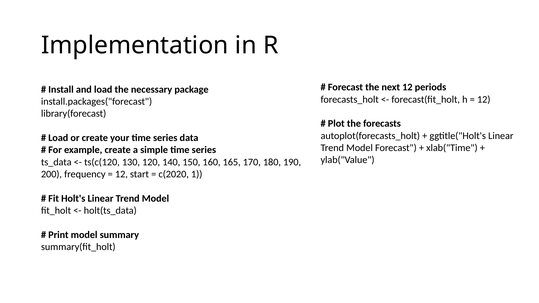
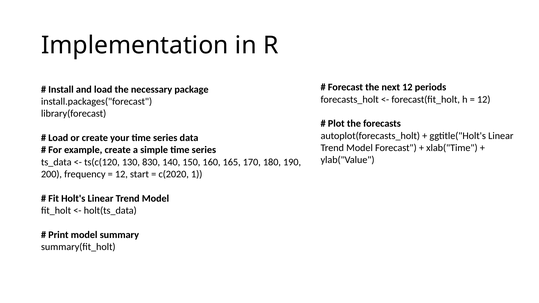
120: 120 -> 830
